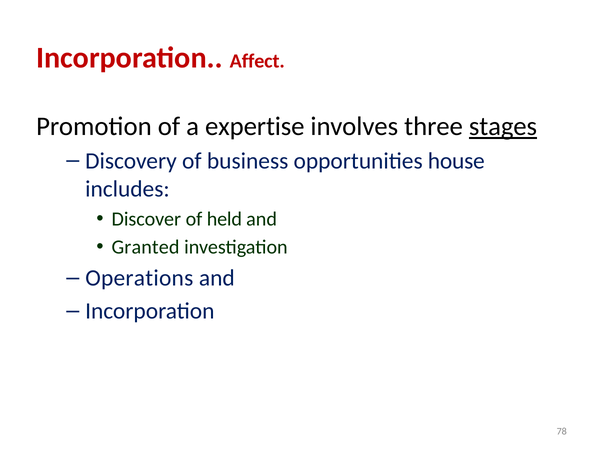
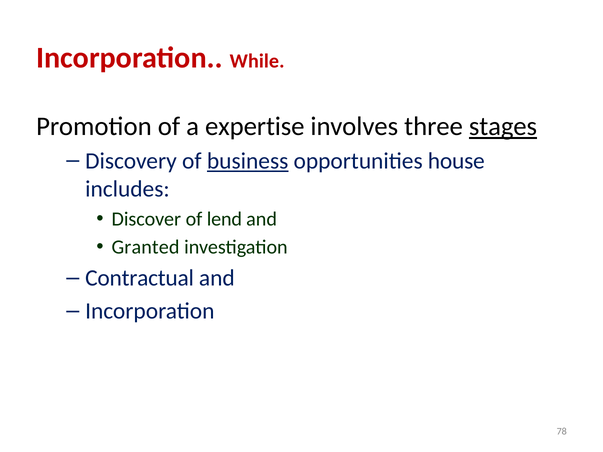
Affect: Affect -> While
business underline: none -> present
held: held -> lend
Operations: Operations -> Contractual
